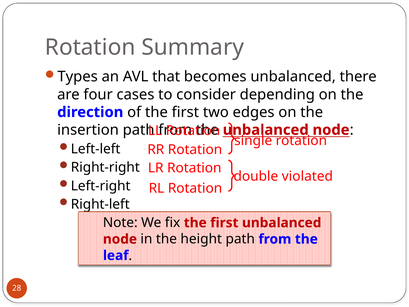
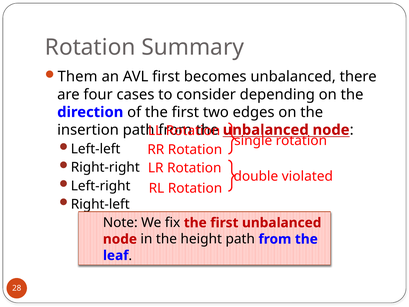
Types: Types -> Them
AVL that: that -> first
